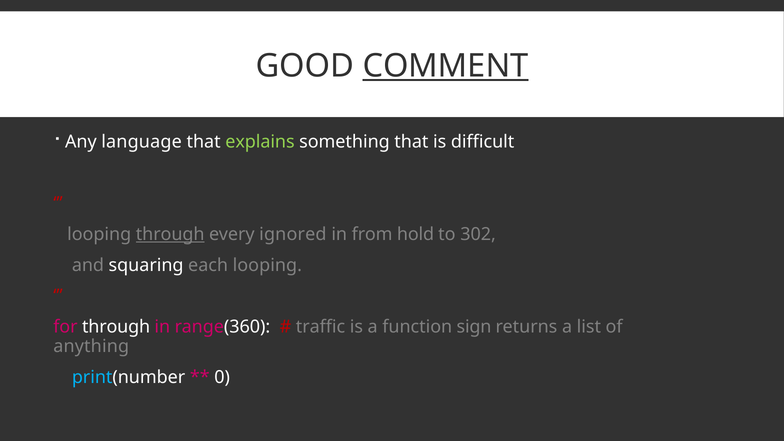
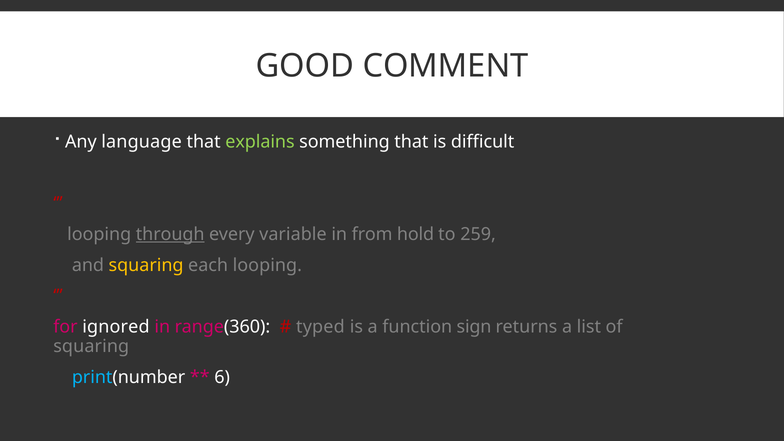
COMMENT underline: present -> none
ignored: ignored -> variable
302: 302 -> 259
squaring at (146, 265) colour: white -> yellow
for through: through -> ignored
traffic: traffic -> typed
anything at (91, 346): anything -> squaring
0: 0 -> 6
